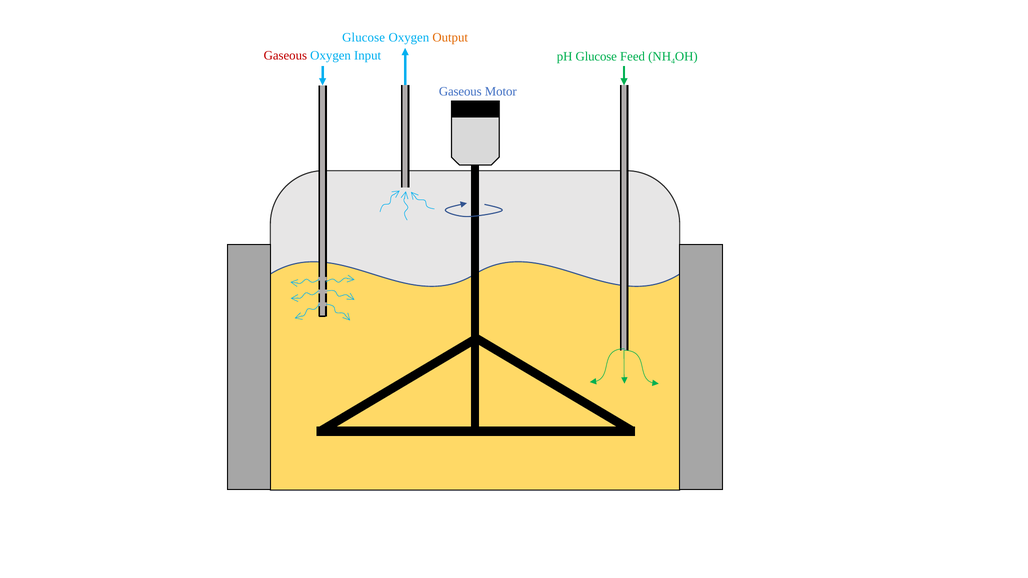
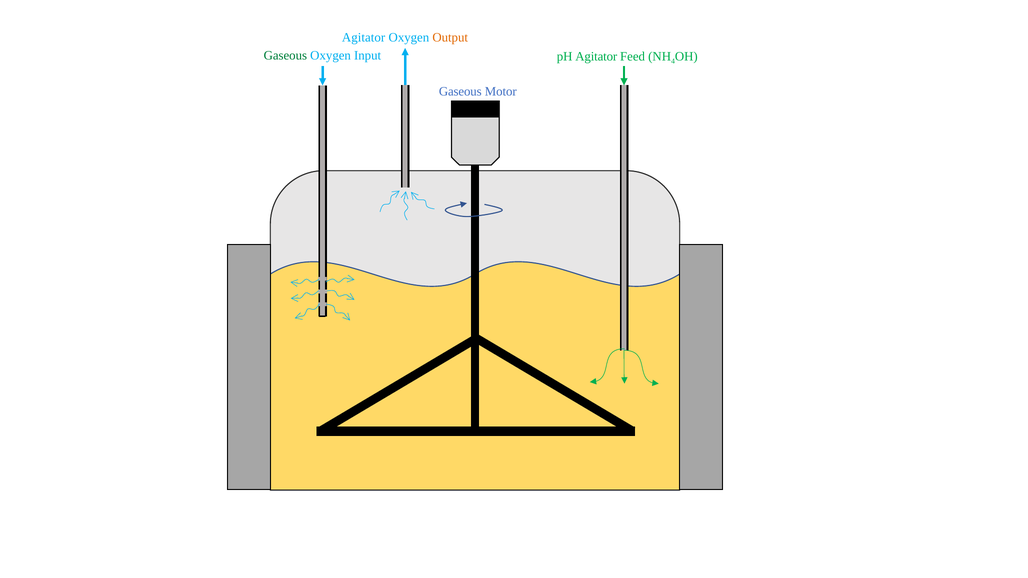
Glucose at (364, 37): Glucose -> Agitator
Gaseous at (285, 55) colour: red -> green
pH Glucose: Glucose -> Agitator
